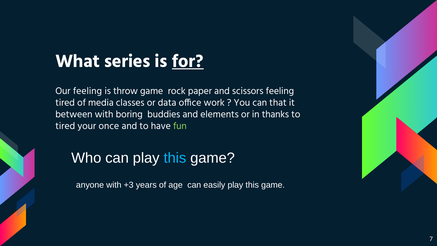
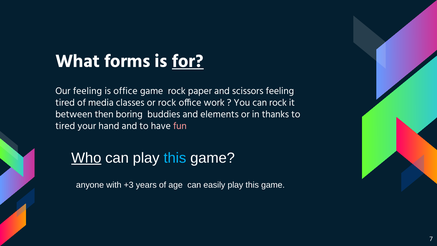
series: series -> forms
is throw: throw -> office
or data: data -> rock
can that: that -> rock
between with: with -> then
once: once -> hand
fun colour: light green -> pink
Who underline: none -> present
